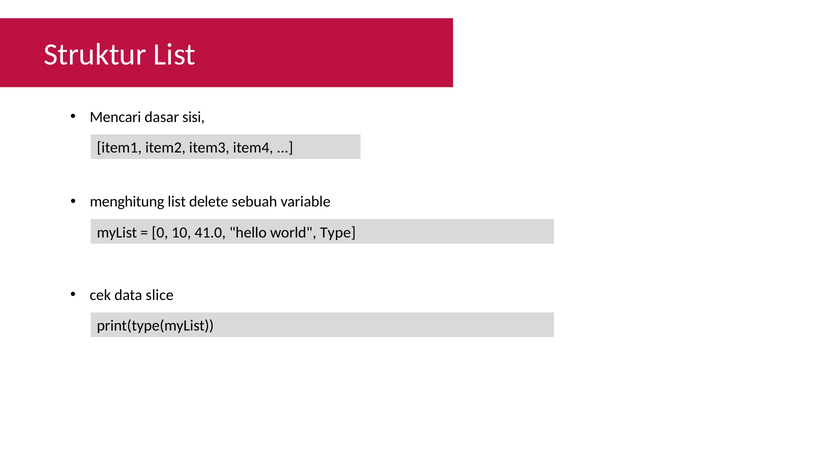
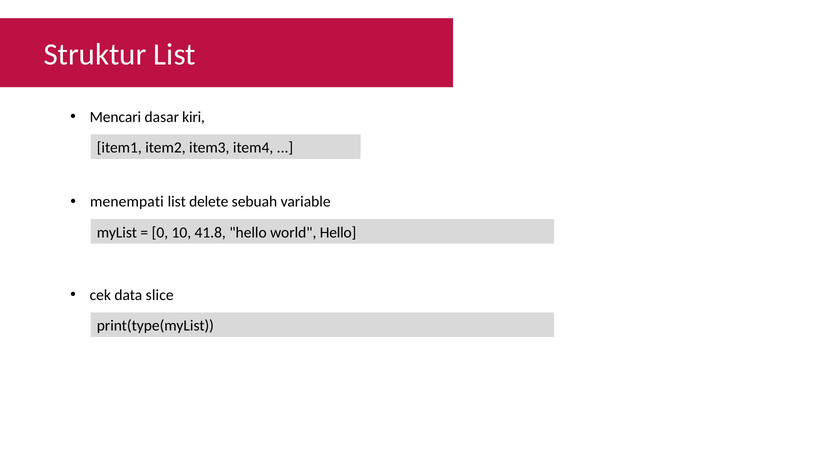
sisi: sisi -> kiri
menghitung: menghitung -> menempati
41.0: 41.0 -> 41.8
world Type: Type -> Hello
